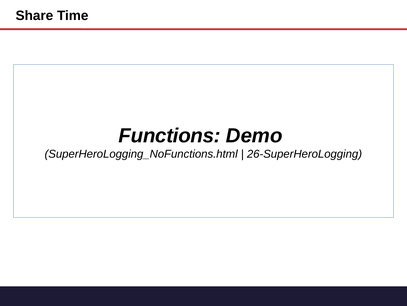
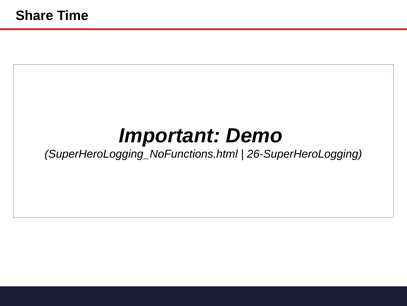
Functions: Functions -> Important
